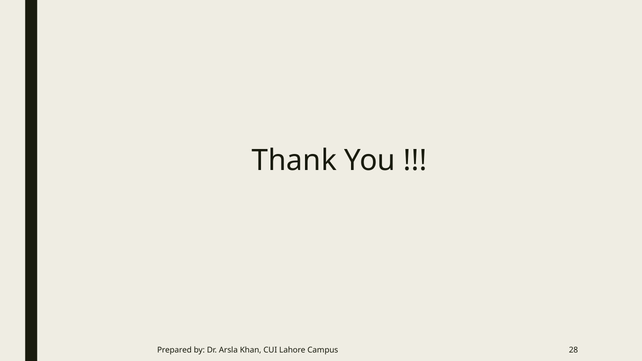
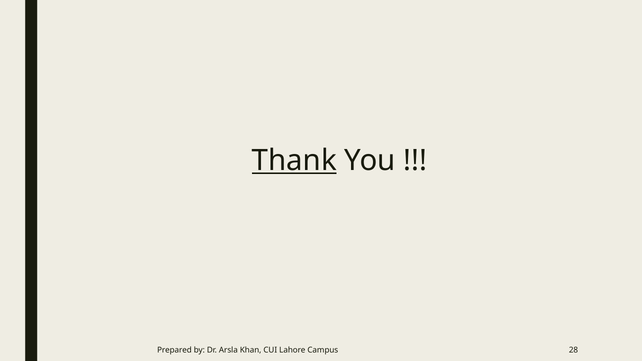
Thank underline: none -> present
